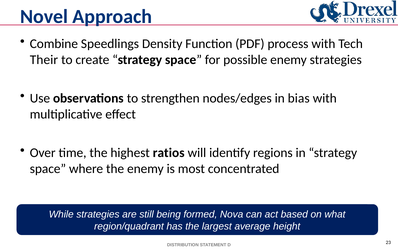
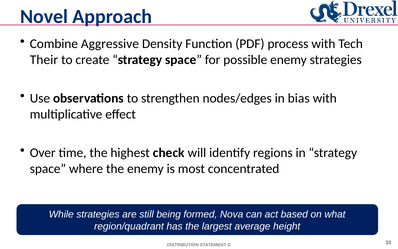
Speedlings: Speedlings -> Aggressive
ratios: ratios -> check
